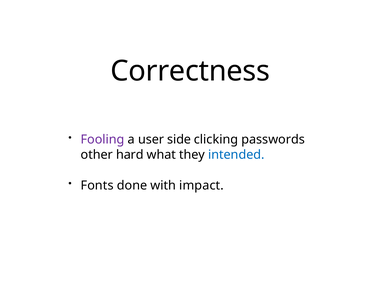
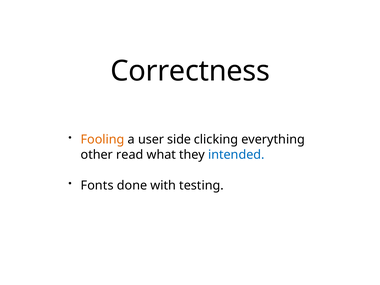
Fooling colour: purple -> orange
passwords: passwords -> everything
hard: hard -> read
impact: impact -> testing
